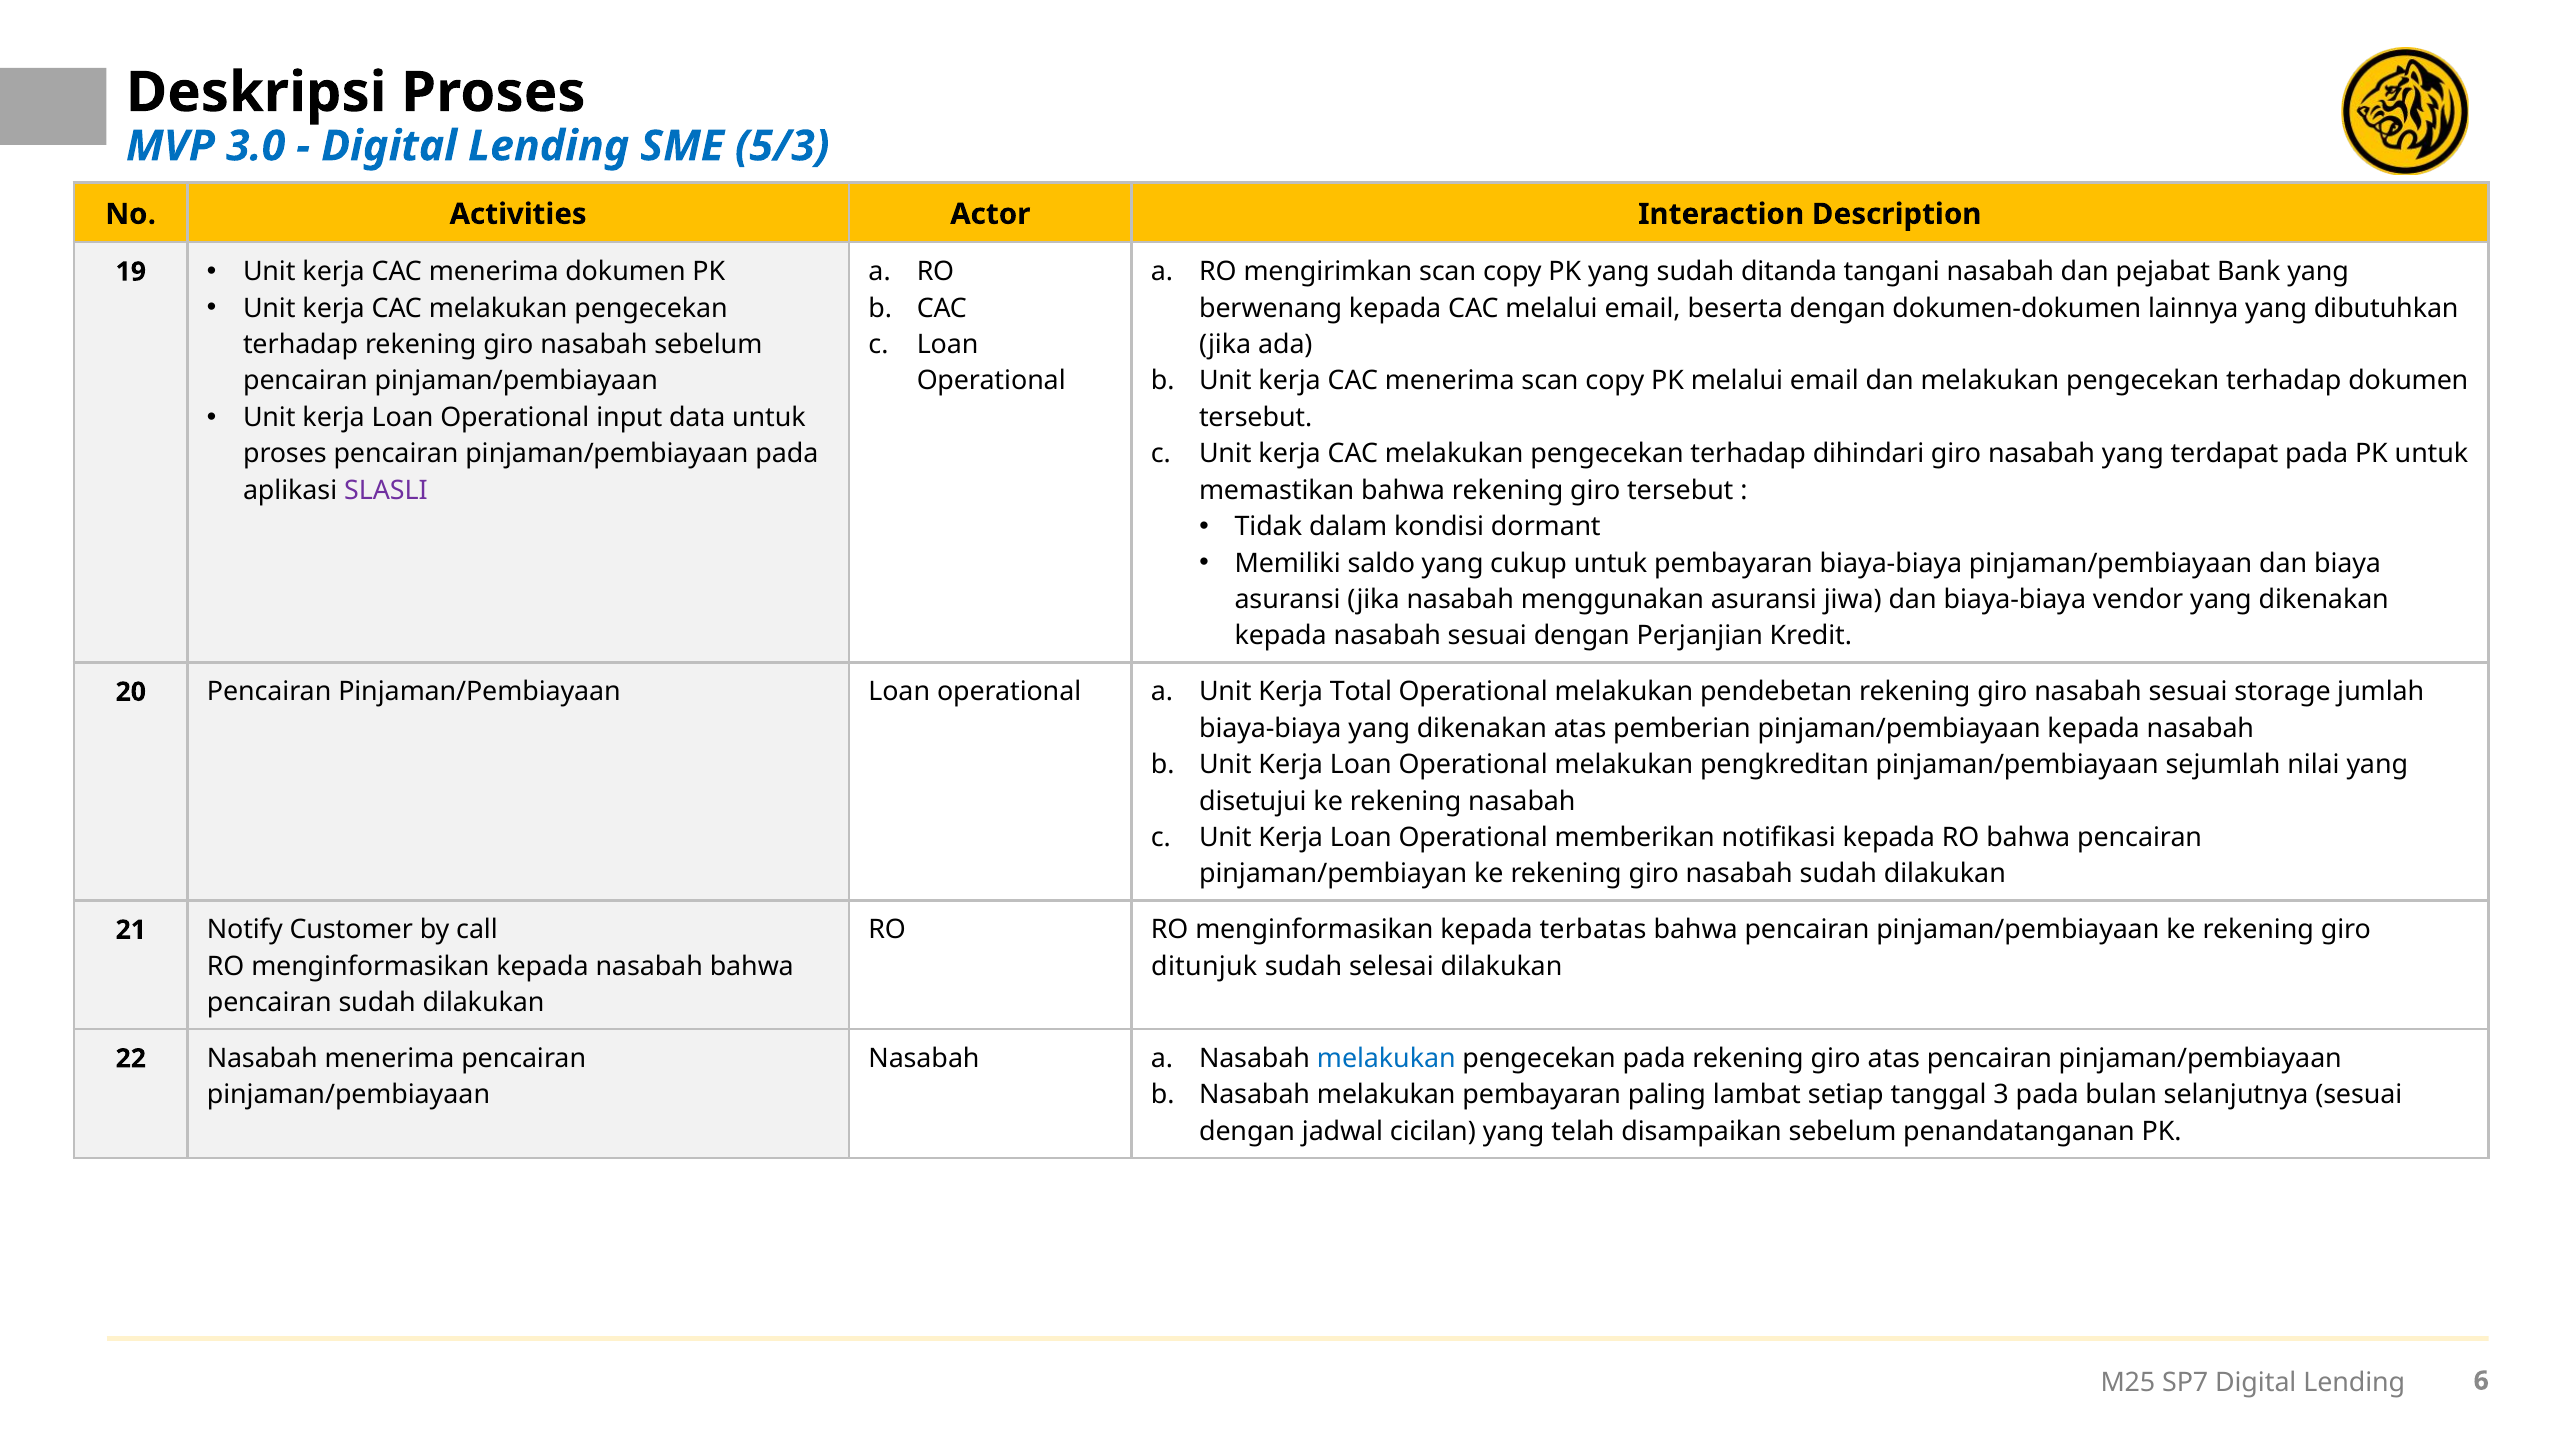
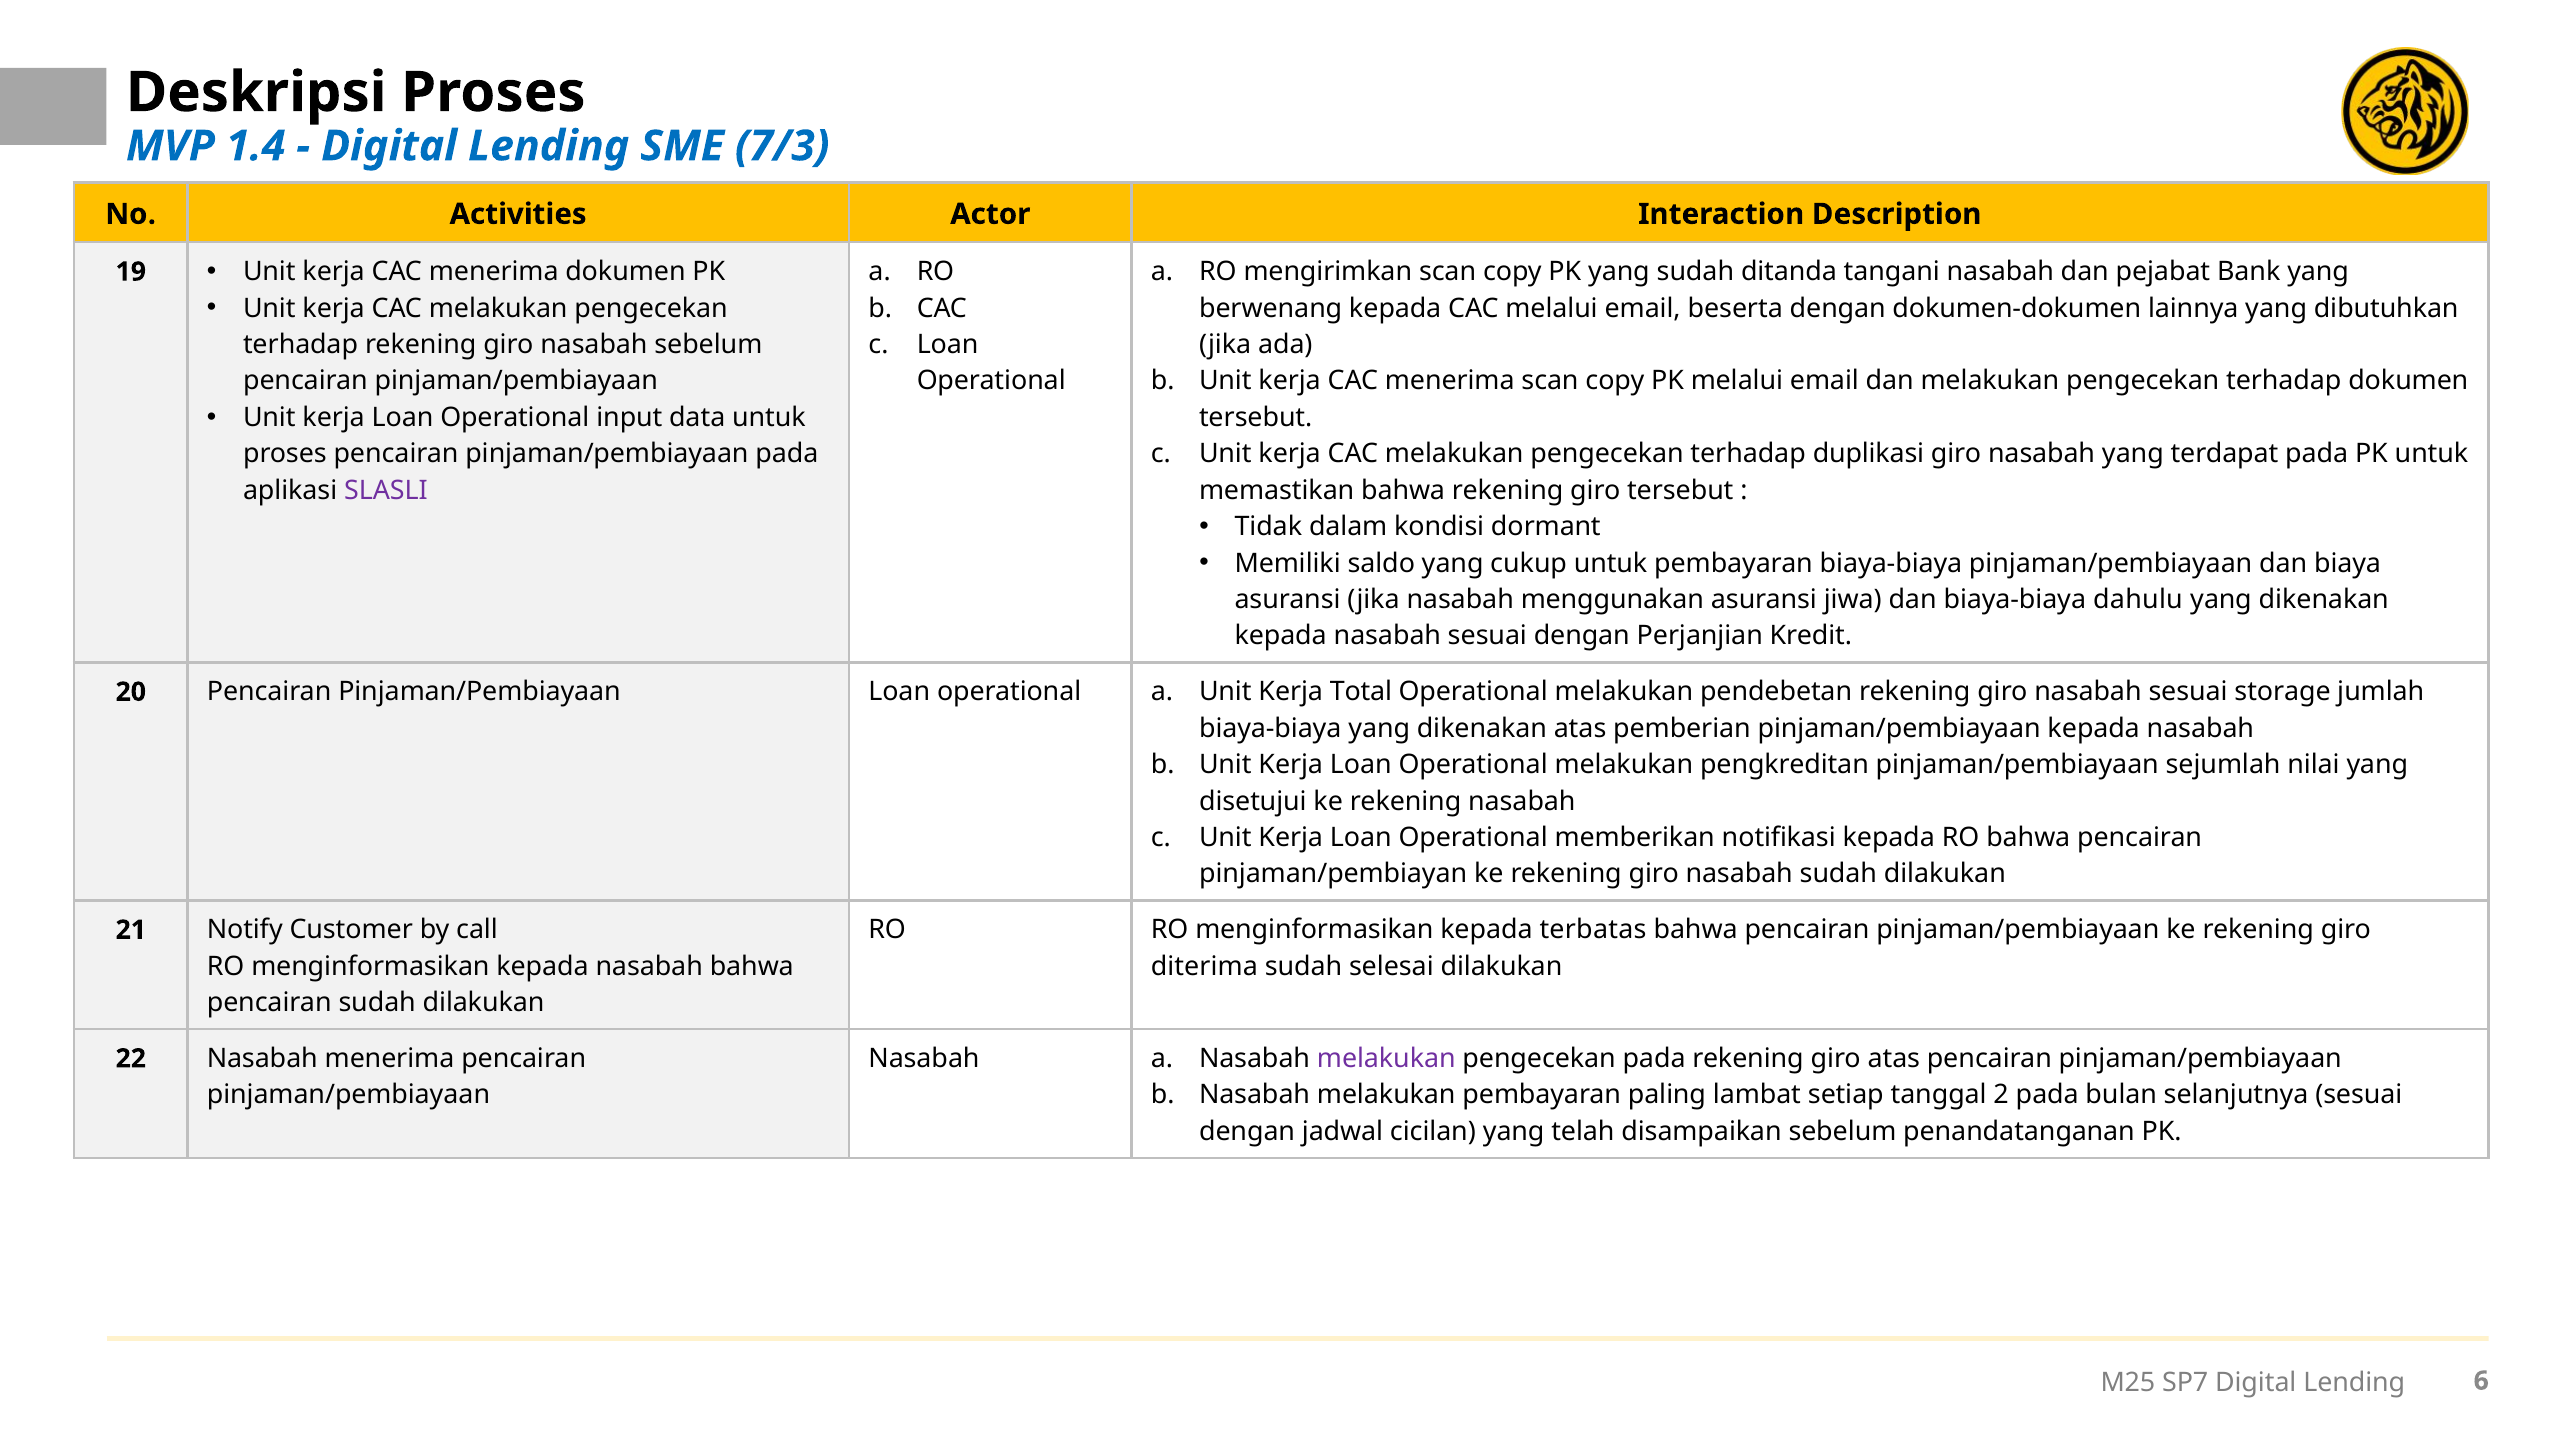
3.0: 3.0 -> 1.4
5/3: 5/3 -> 7/3
dihindari: dihindari -> duplikasi
vendor: vendor -> dahulu
ditunjuk: ditunjuk -> diterima
melakukan at (1386, 1059) colour: blue -> purple
3: 3 -> 2
